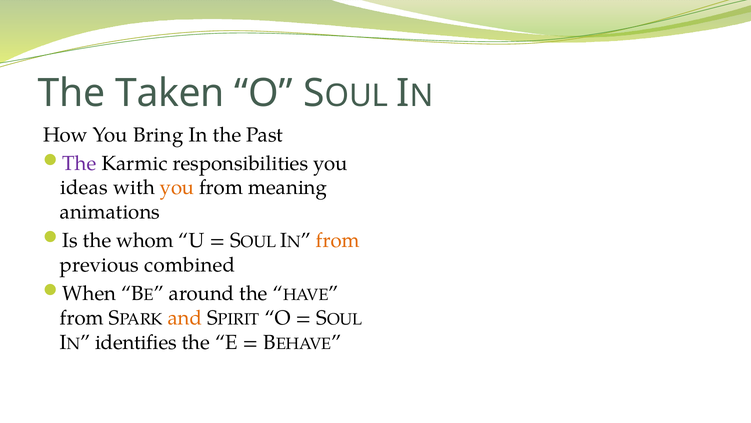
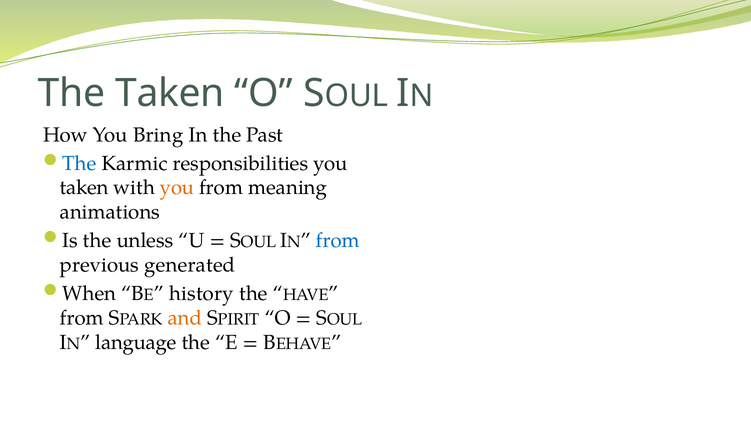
The at (79, 163) colour: purple -> blue
ideas at (84, 188): ideas -> taken
whom: whom -> unless
from at (338, 240) colour: orange -> blue
combined: combined -> generated
around: around -> history
identifies: identifies -> language
